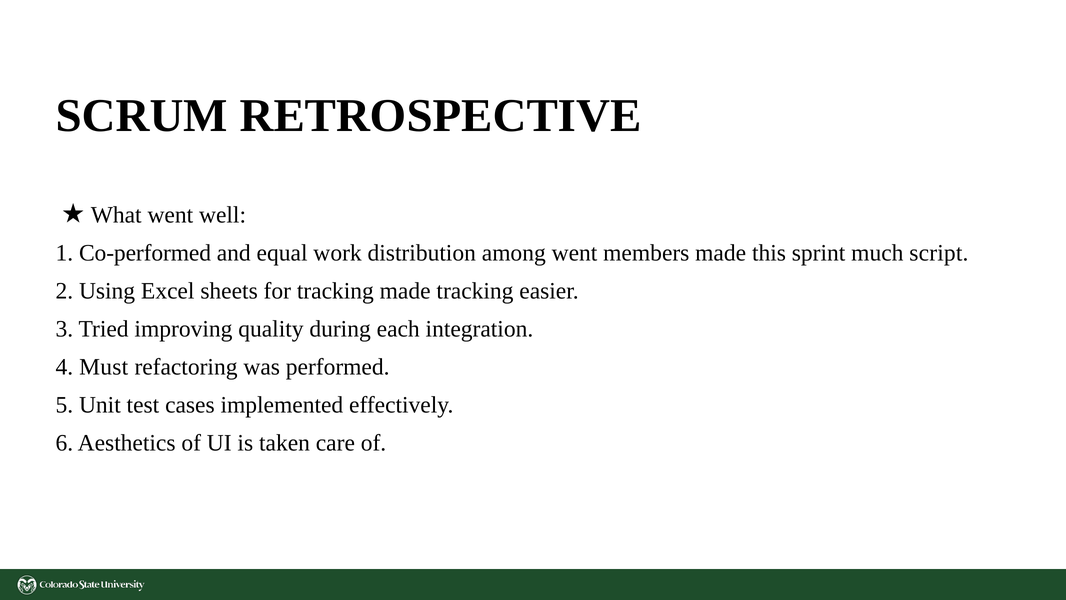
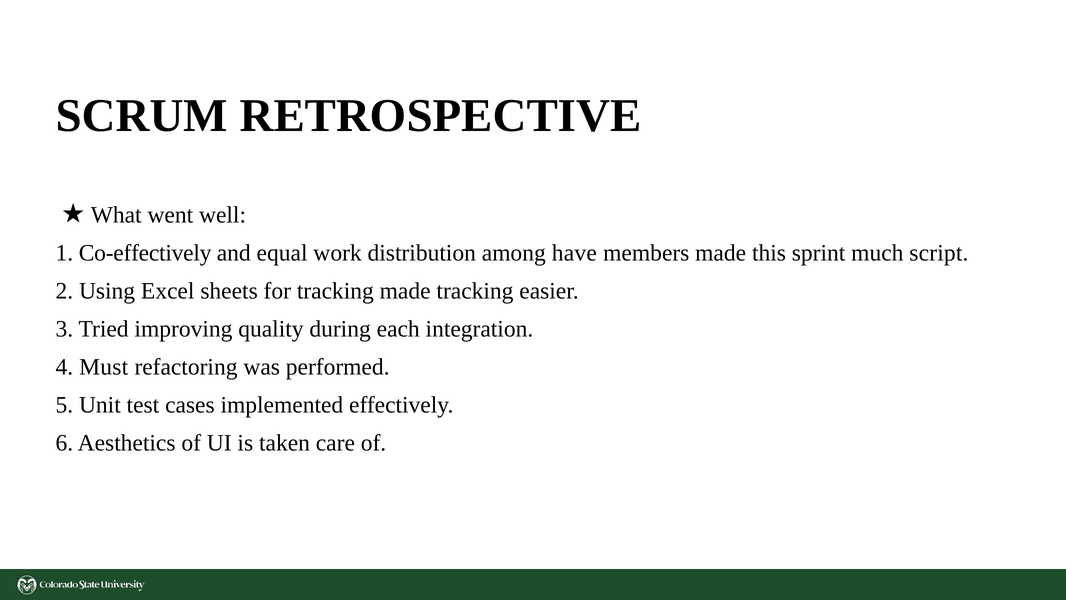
Co-performed: Co-performed -> Co-effectively
among went: went -> have
